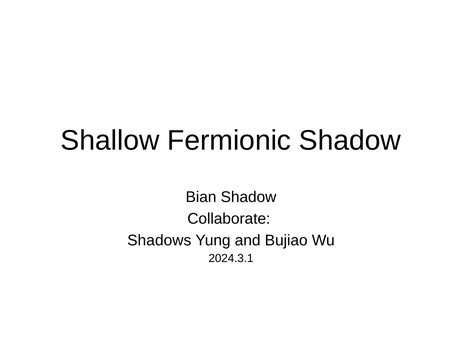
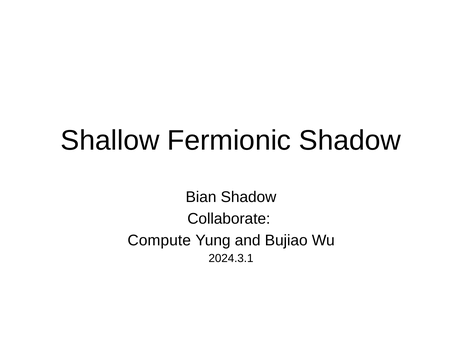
Shadows: Shadows -> Compute
